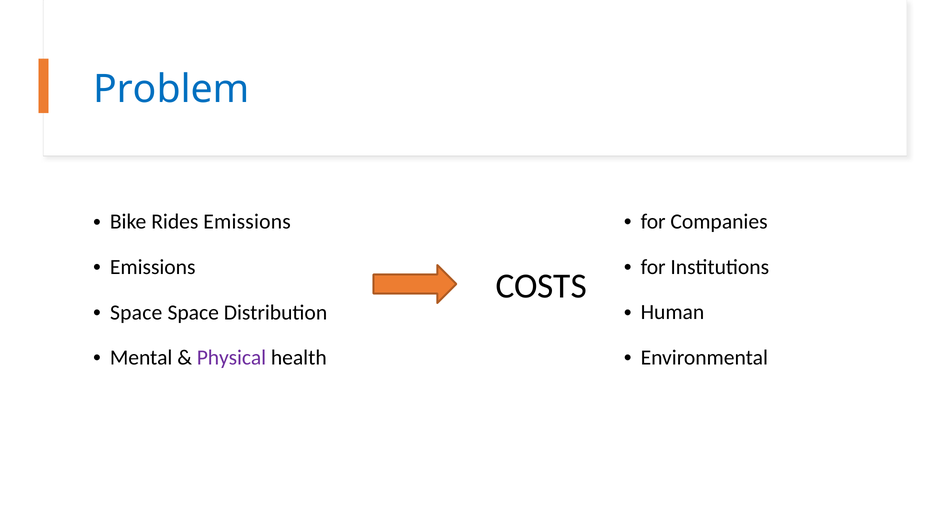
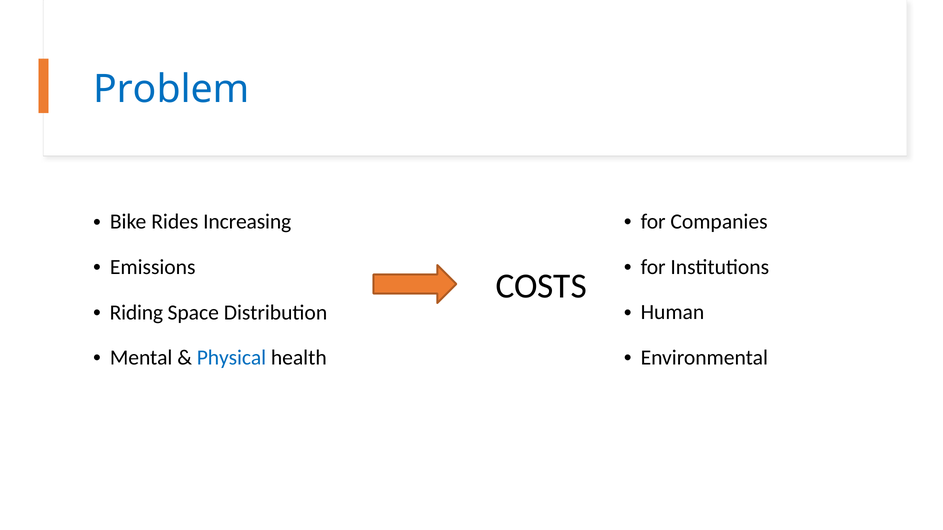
Rides Emissions: Emissions -> Increasing
Space at (136, 313): Space -> Riding
Physical colour: purple -> blue
